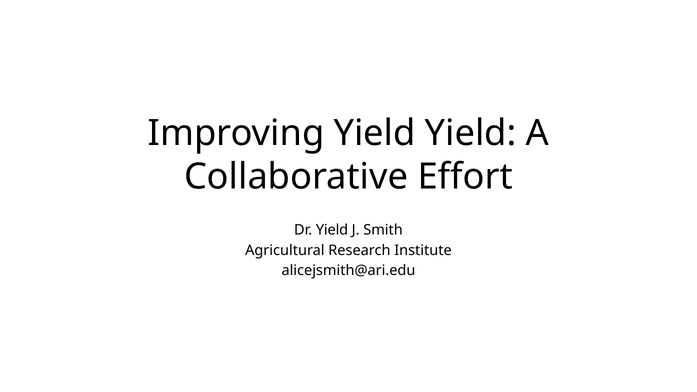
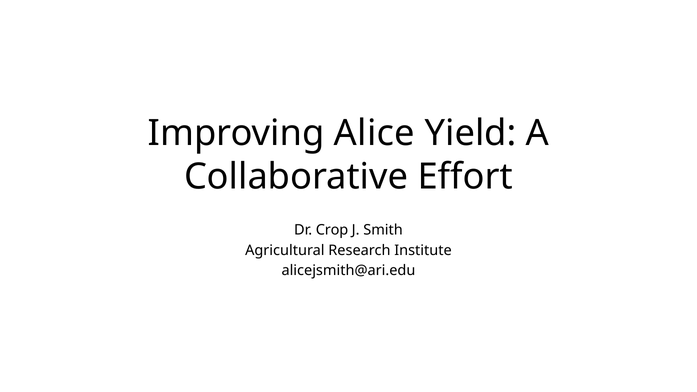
Improving Yield: Yield -> Alice
Dr Yield: Yield -> Crop
